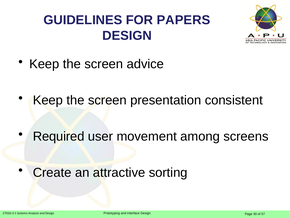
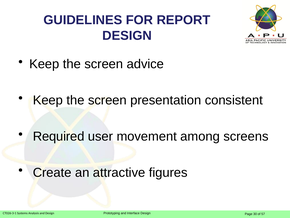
PAPERS: PAPERS -> REPORT
sorting: sorting -> figures
